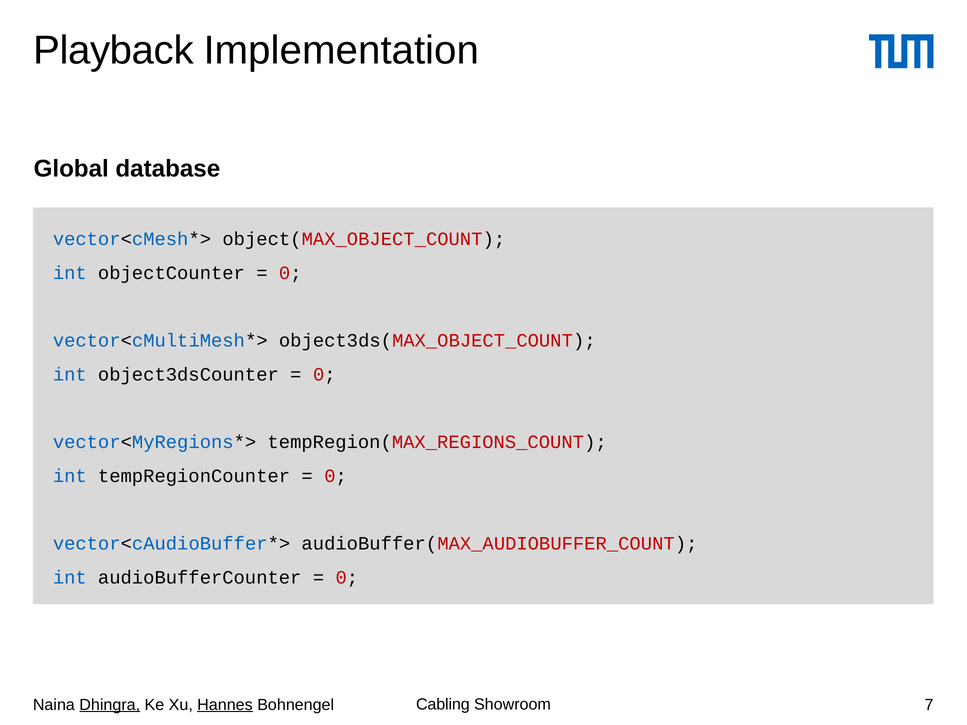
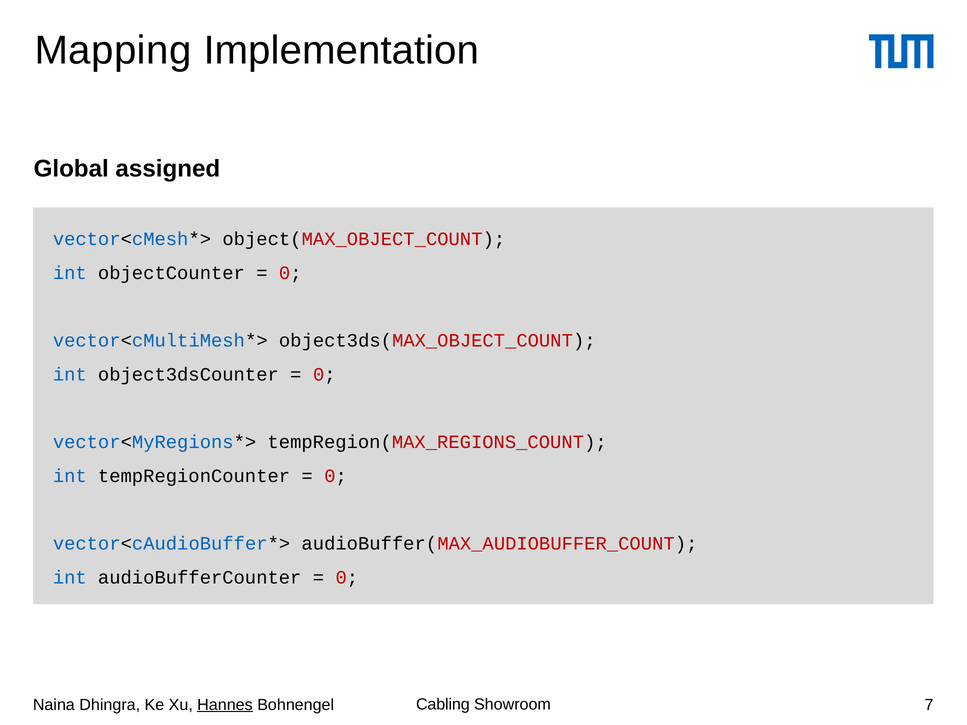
Playback: Playback -> Mapping
database: database -> assigned
Dhingra underline: present -> none
